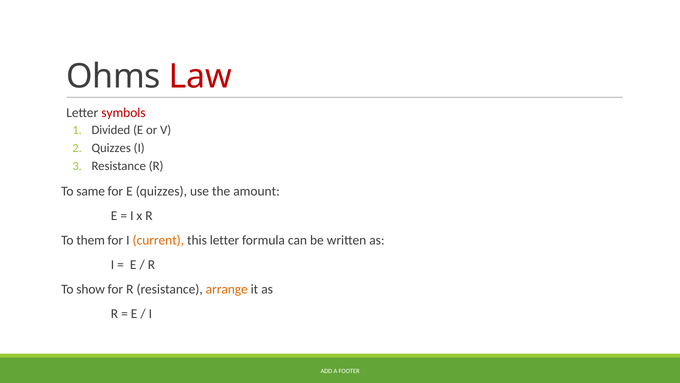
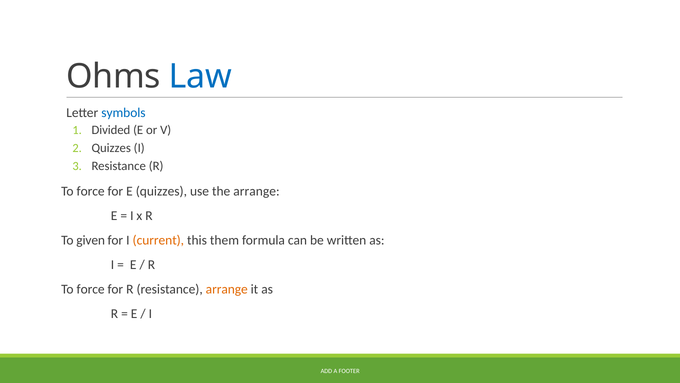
Law colour: red -> blue
symbols colour: red -> blue
same at (91, 191): same -> force
the amount: amount -> arrange
them: them -> given
this letter: letter -> them
show at (91, 289): show -> force
